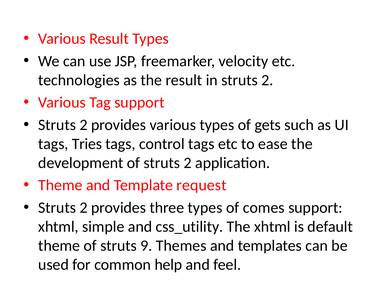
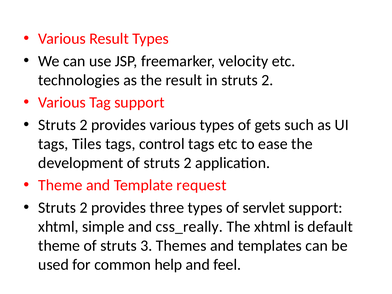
Tries: Tries -> Tiles
comes: comes -> servlet
css_utility: css_utility -> css_really
9: 9 -> 3
